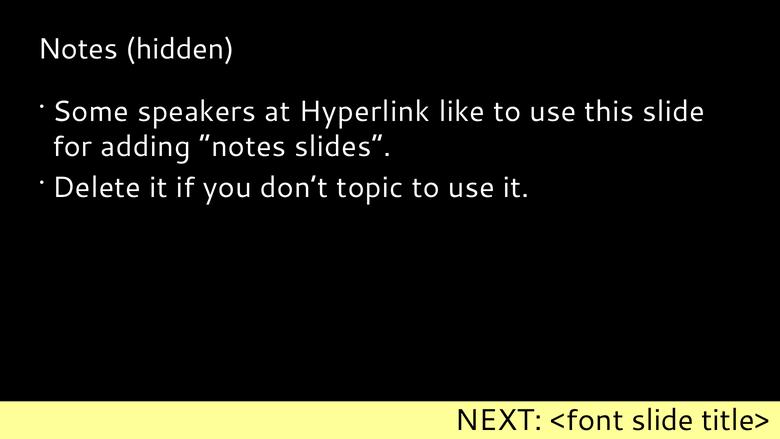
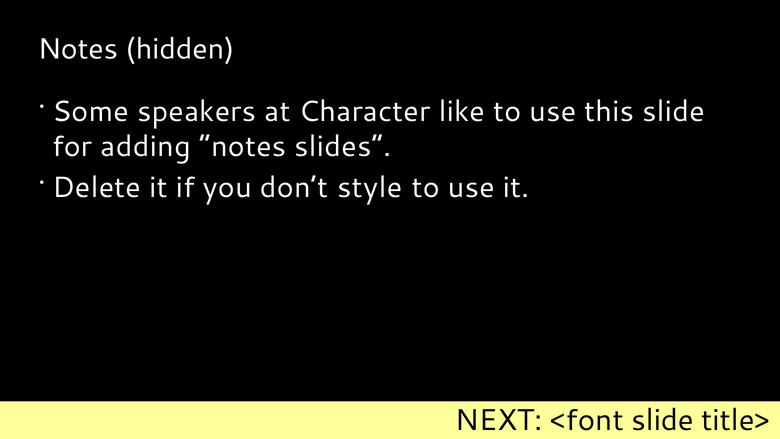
Hyperlink: Hyperlink -> Character
topic: topic -> style
